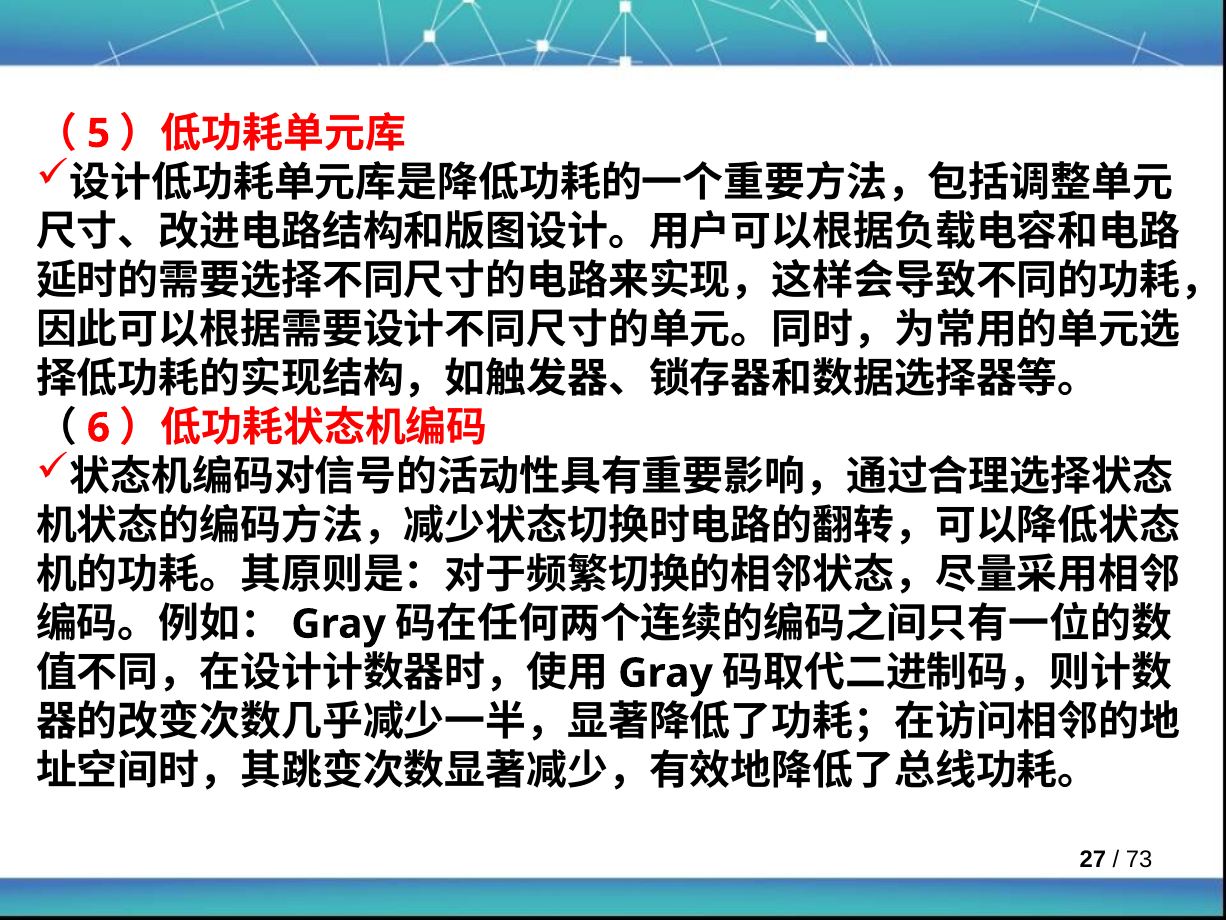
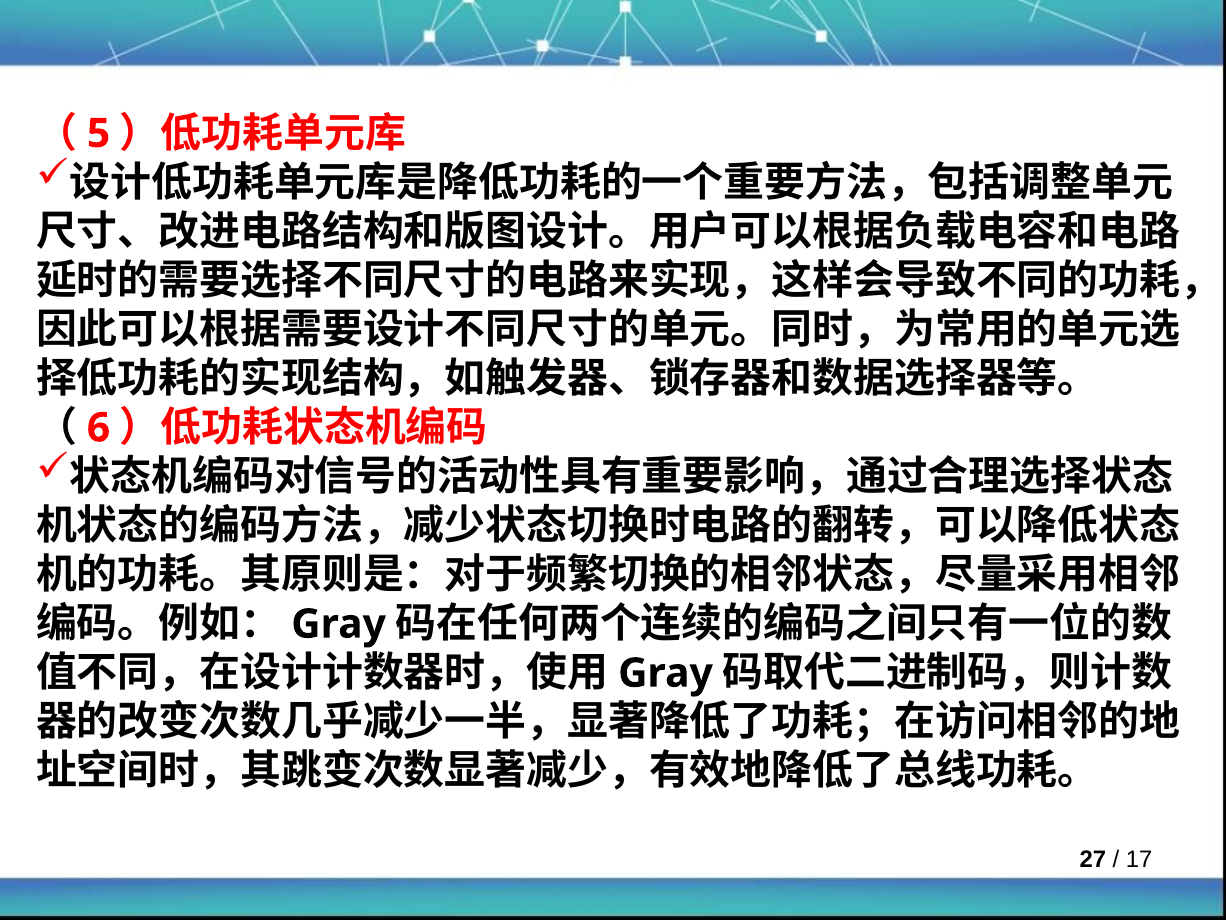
73: 73 -> 17
